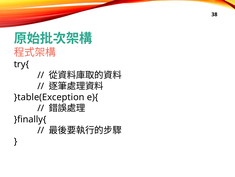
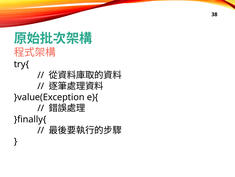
}table(Exception: }table(Exception -> }value(Exception
